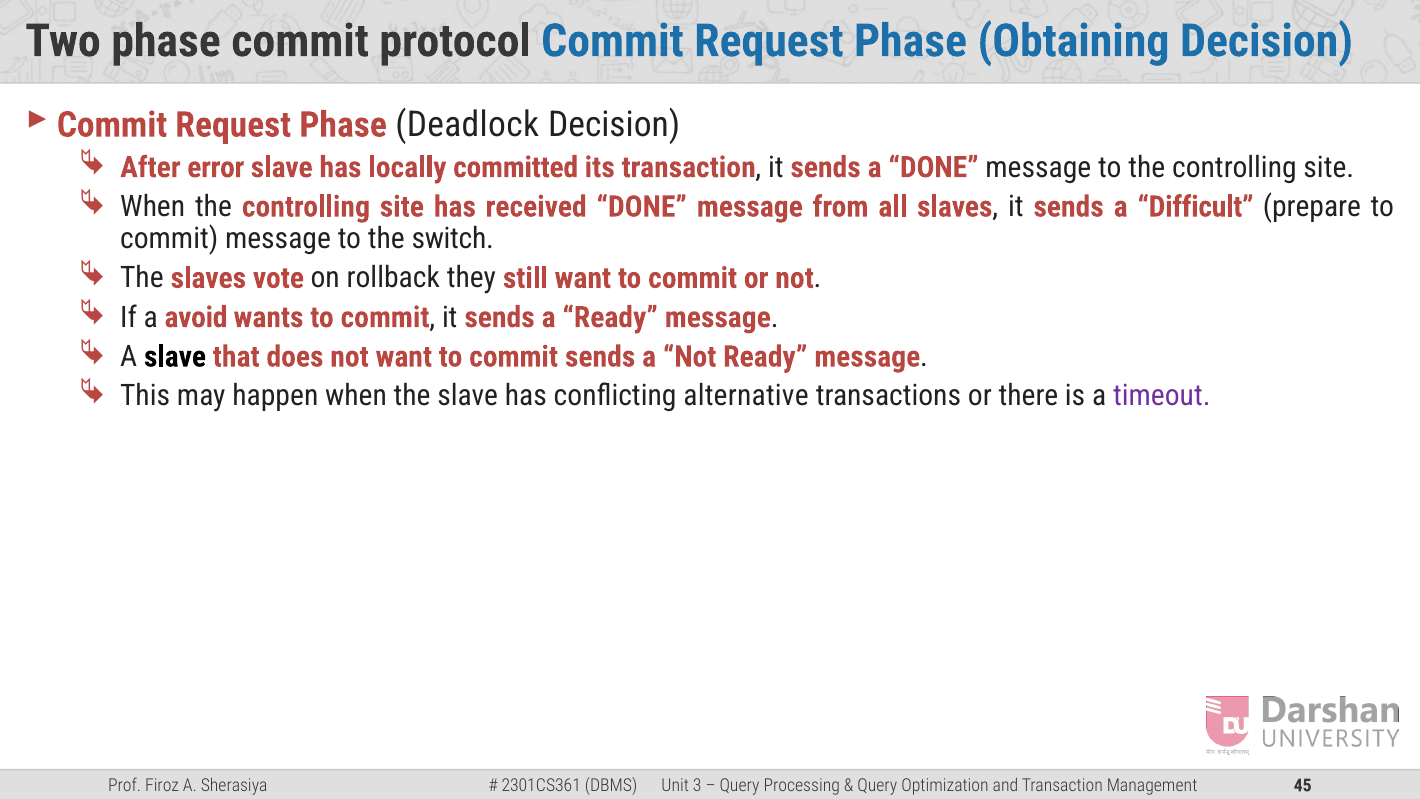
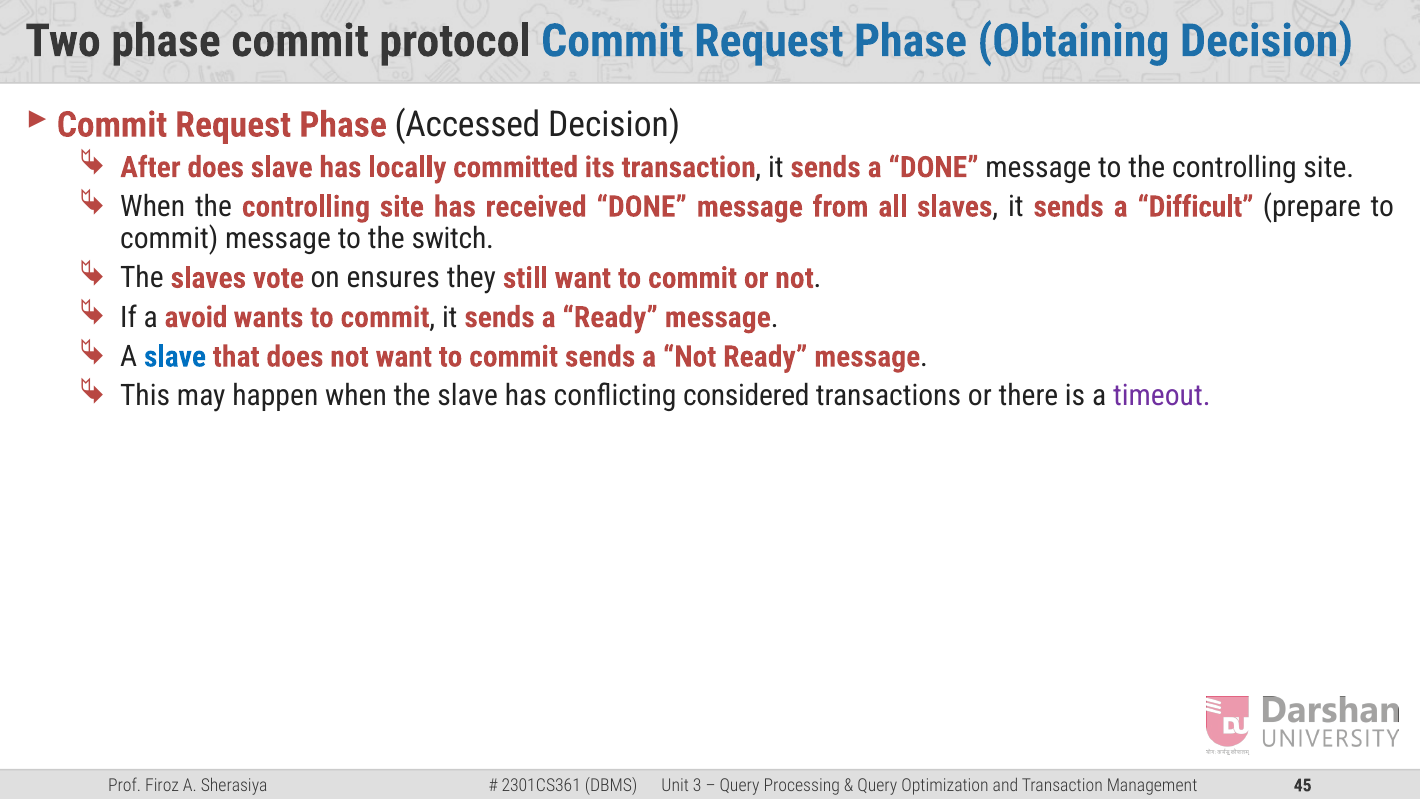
Deadlock: Deadlock -> Accessed
After error: error -> does
rollback: rollback -> ensures
slave at (175, 357) colour: black -> blue
alternative: alternative -> considered
